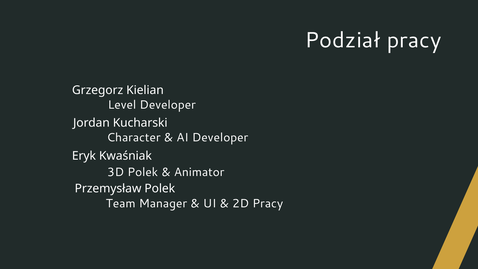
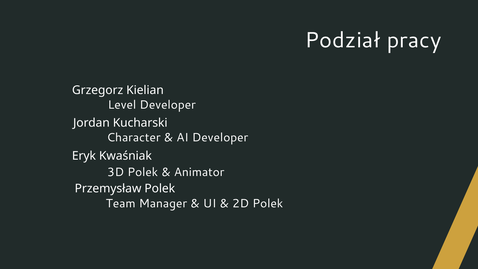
2D Pracy: Pracy -> Polek
